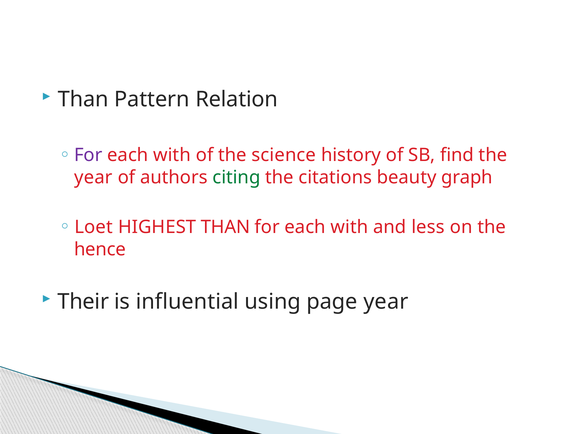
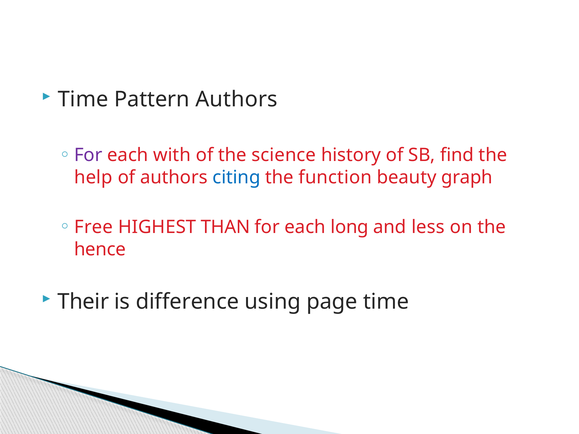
Than at (83, 99): Than -> Time
Pattern Relation: Relation -> Authors
year at (93, 178): year -> help
citing colour: green -> blue
citations: citations -> function
Loet: Loet -> Free
with at (349, 227): with -> long
influential: influential -> difference
page year: year -> time
